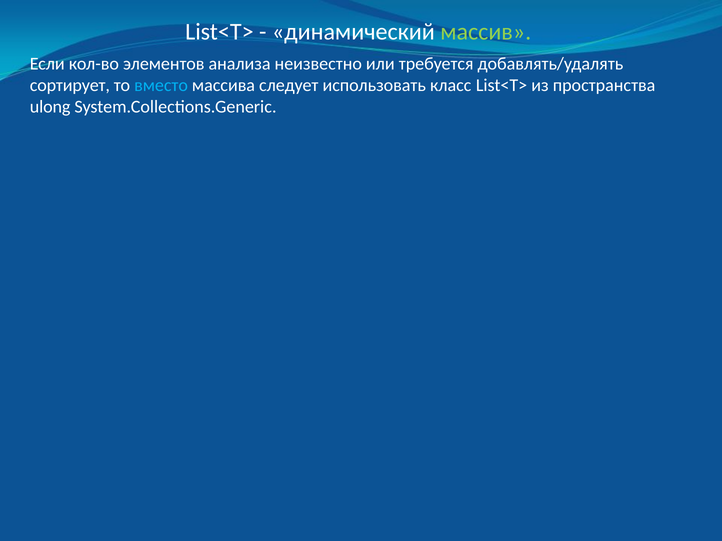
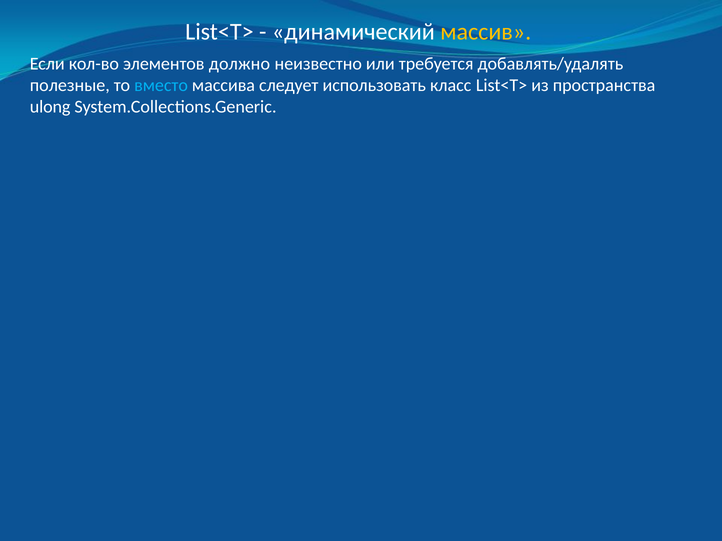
массив colour: light green -> yellow
анализа: анализа -> должно
сортирует: сортирует -> полезные
